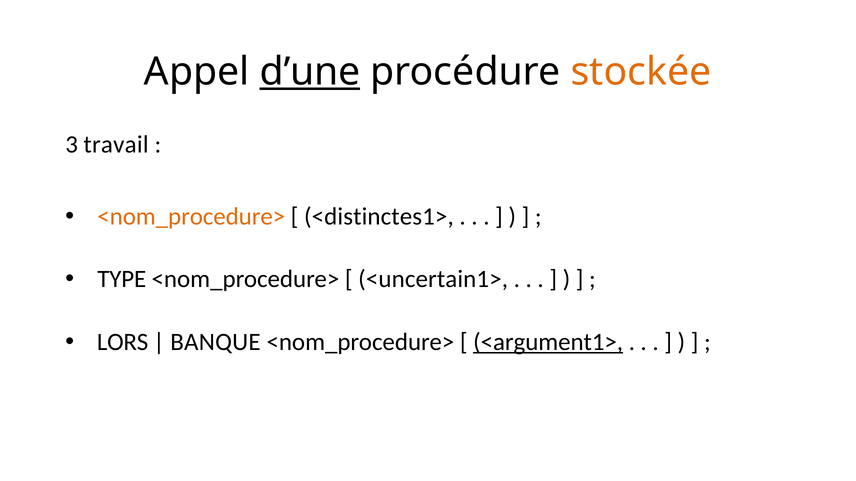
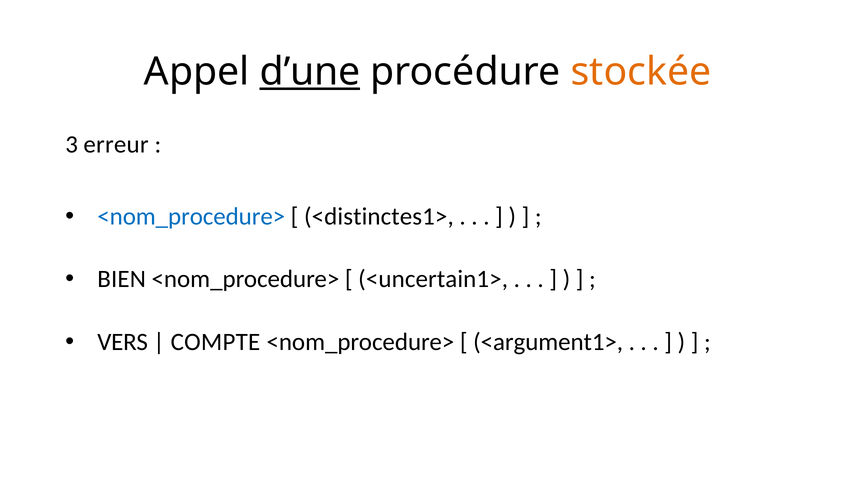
travail: travail -> erreur
<nom_procedure> at (191, 217) colour: orange -> blue
TYPE: TYPE -> BIEN
LORS: LORS -> VERS
BANQUE: BANQUE -> COMPTE
<argument1> underline: present -> none
